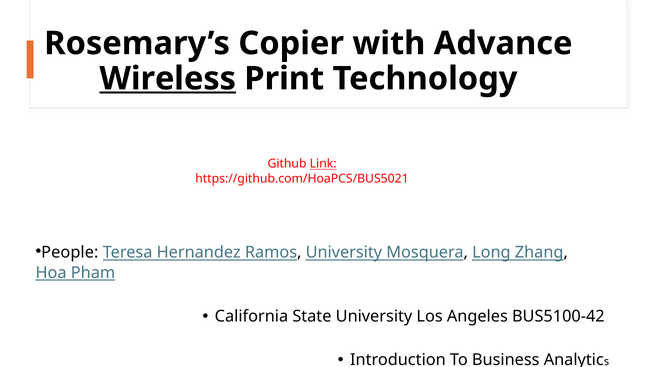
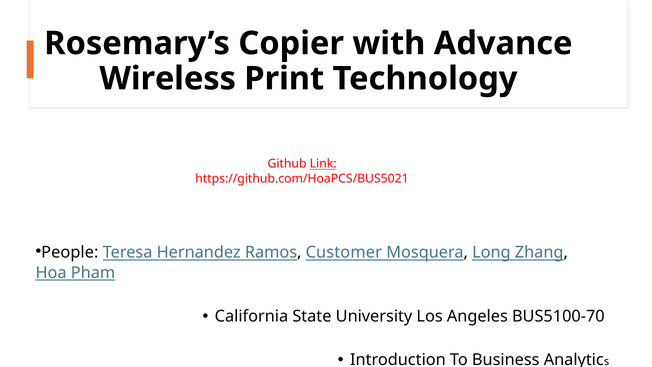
Wireless underline: present -> none
Ramos University: University -> Customer
BUS5100-42: BUS5100-42 -> BUS5100-70
